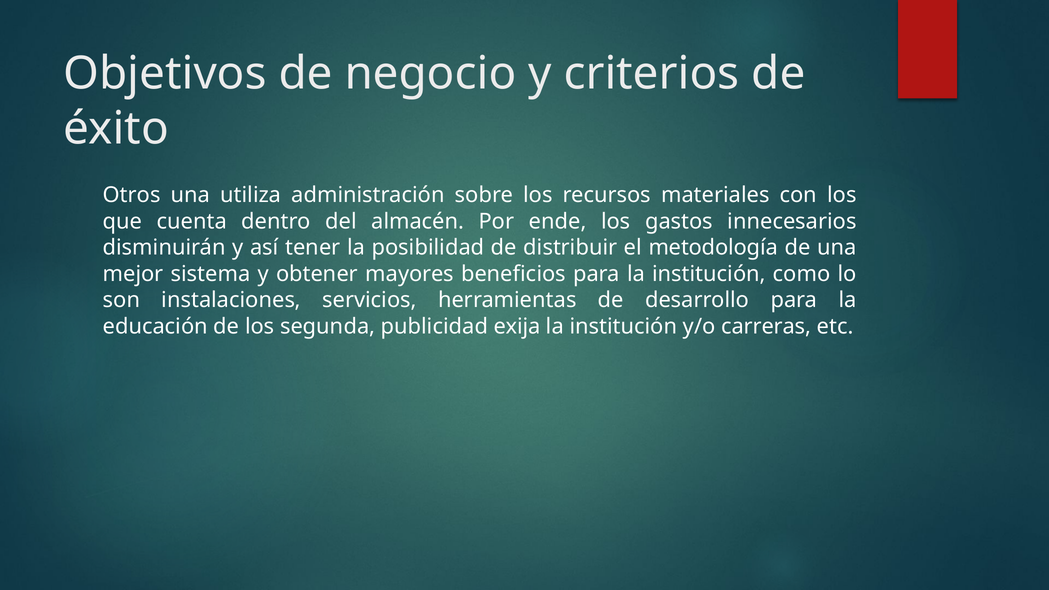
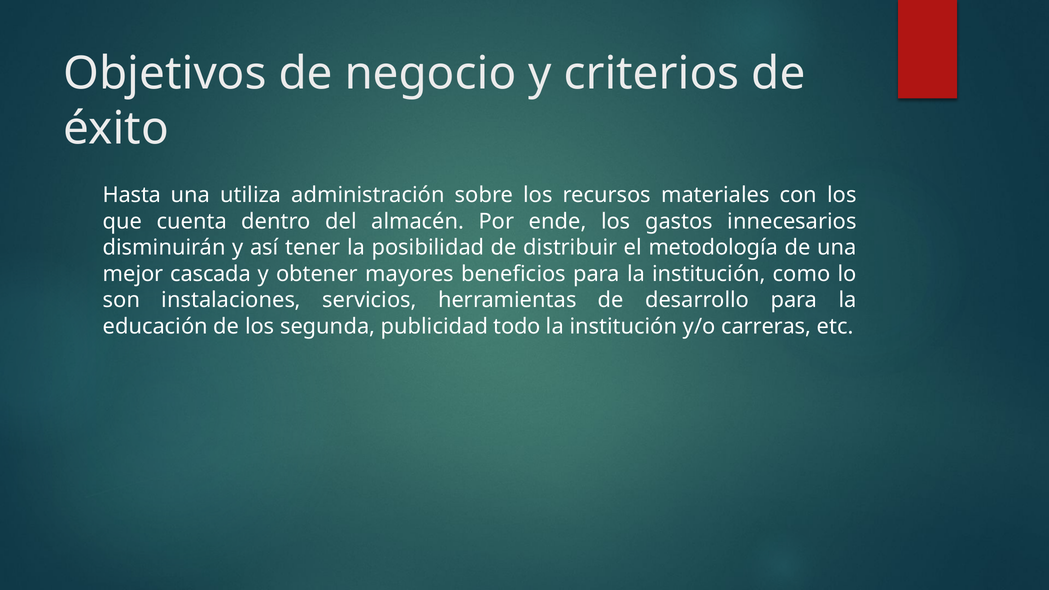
Otros: Otros -> Hasta
sistema: sistema -> cascada
exija: exija -> todo
